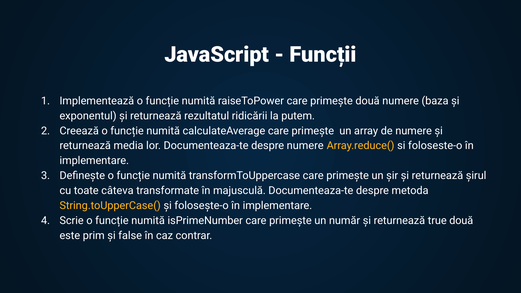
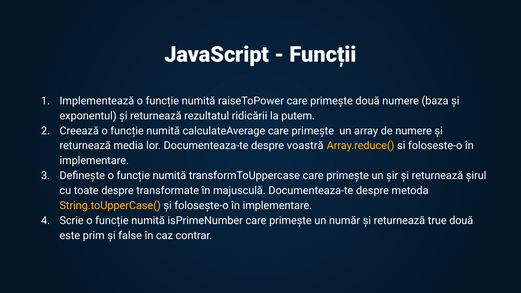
despre numere: numere -> voastră
toate câteva: câteva -> despre
